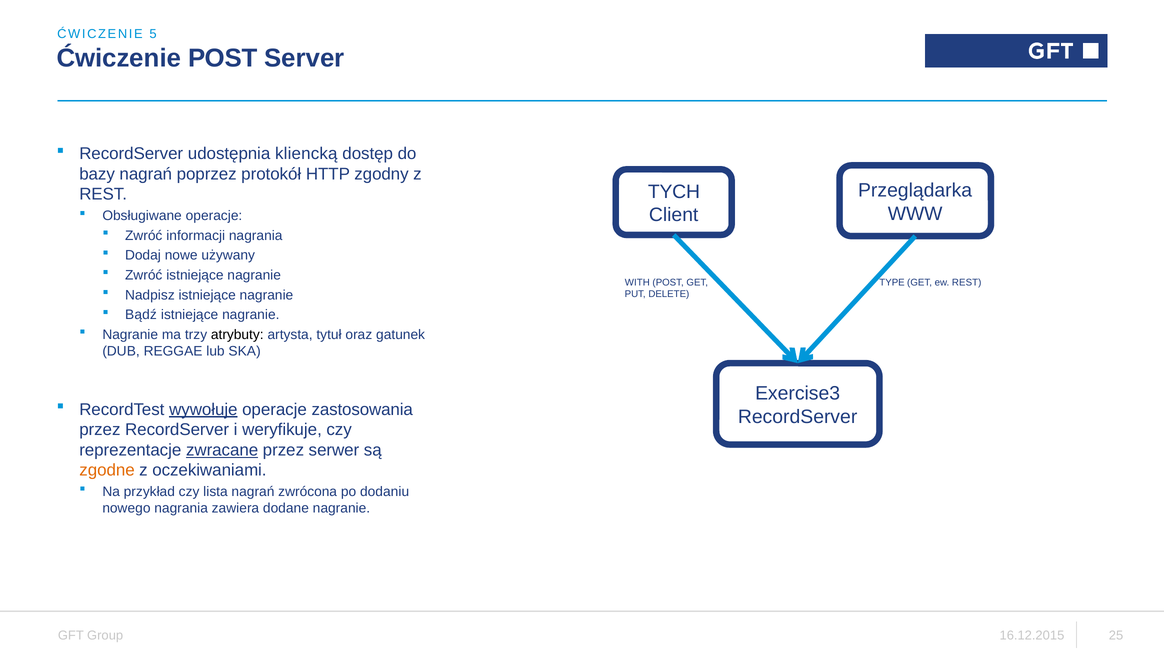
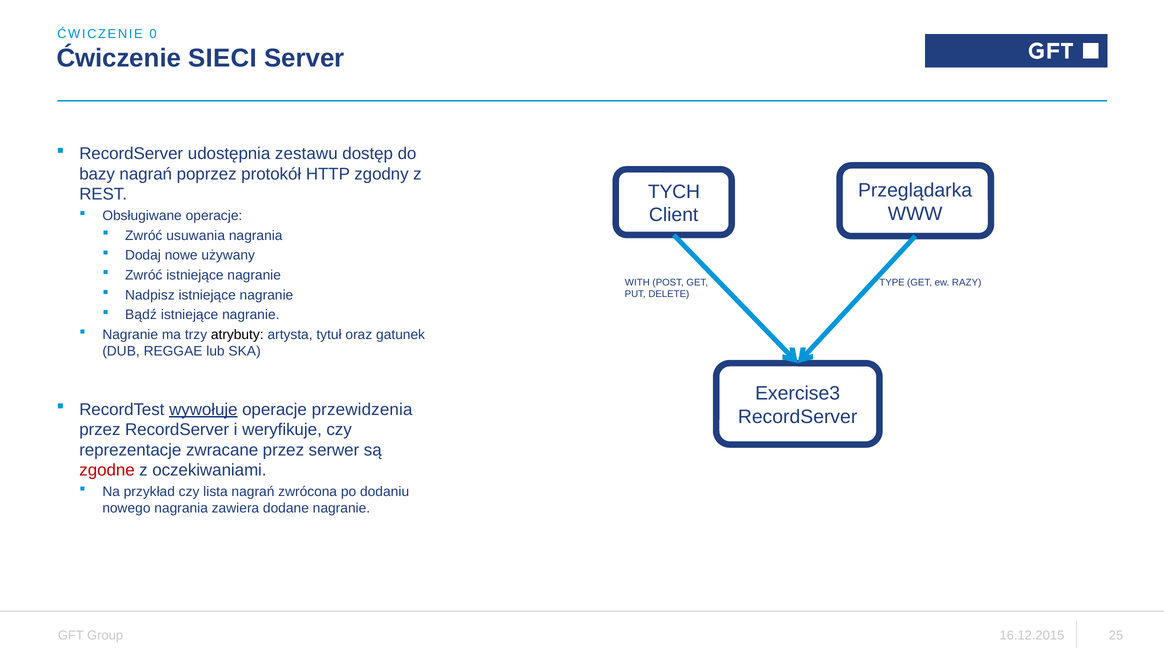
5: 5 -> 0
Ćwiczenie POST: POST -> SIECI
kliencką: kliencką -> zestawu
informacji: informacji -> usuwania
ew REST: REST -> RAZY
zastosowania: zastosowania -> przewidzenia
zwracane underline: present -> none
zgodne colour: orange -> red
